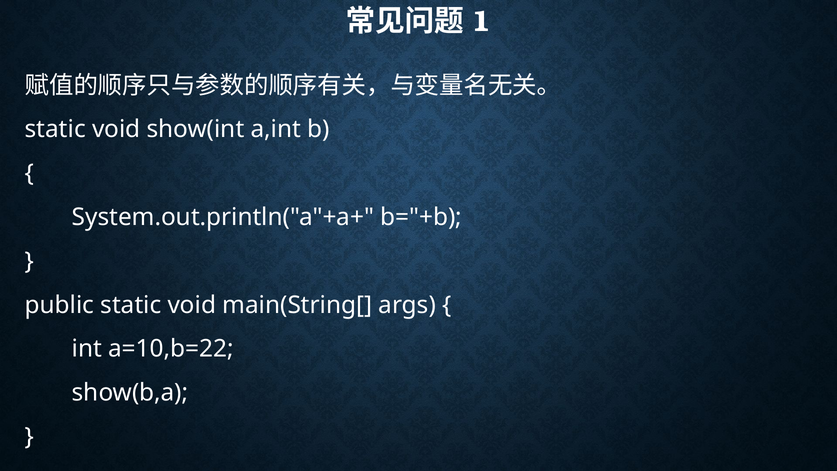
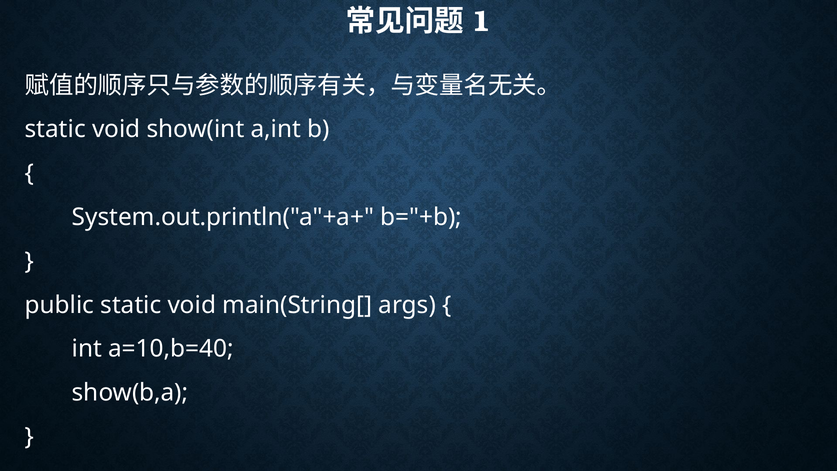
a=10,b=22: a=10,b=22 -> a=10,b=40
